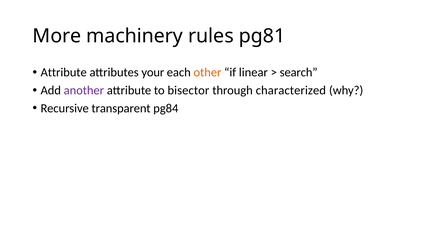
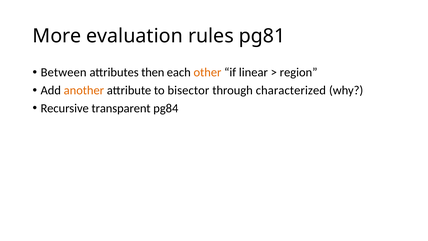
machinery: machinery -> evaluation
Attribute at (64, 72): Attribute -> Between
your: your -> then
search: search -> region
another colour: purple -> orange
